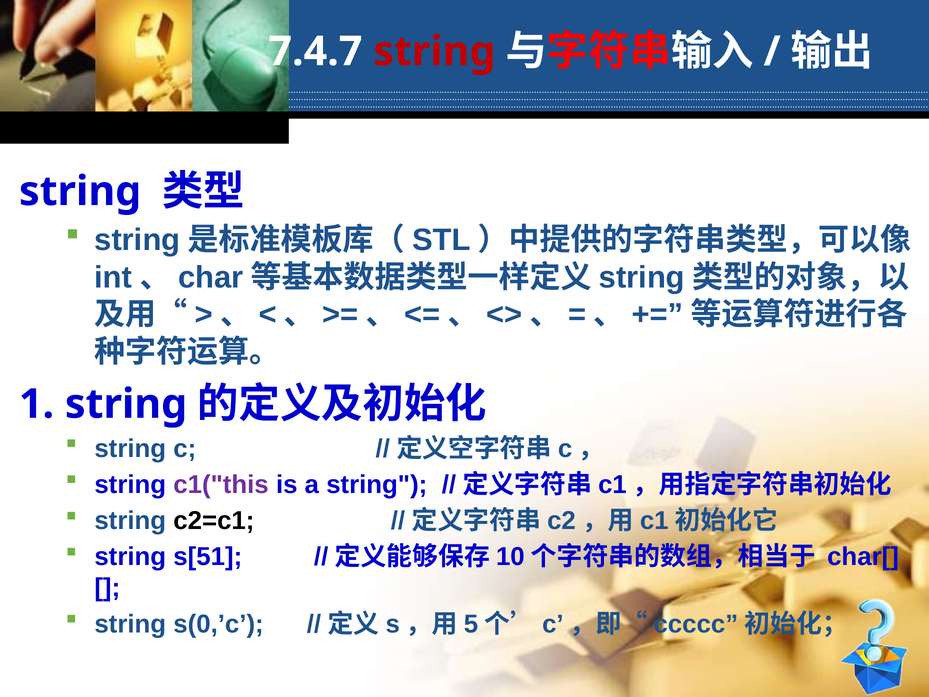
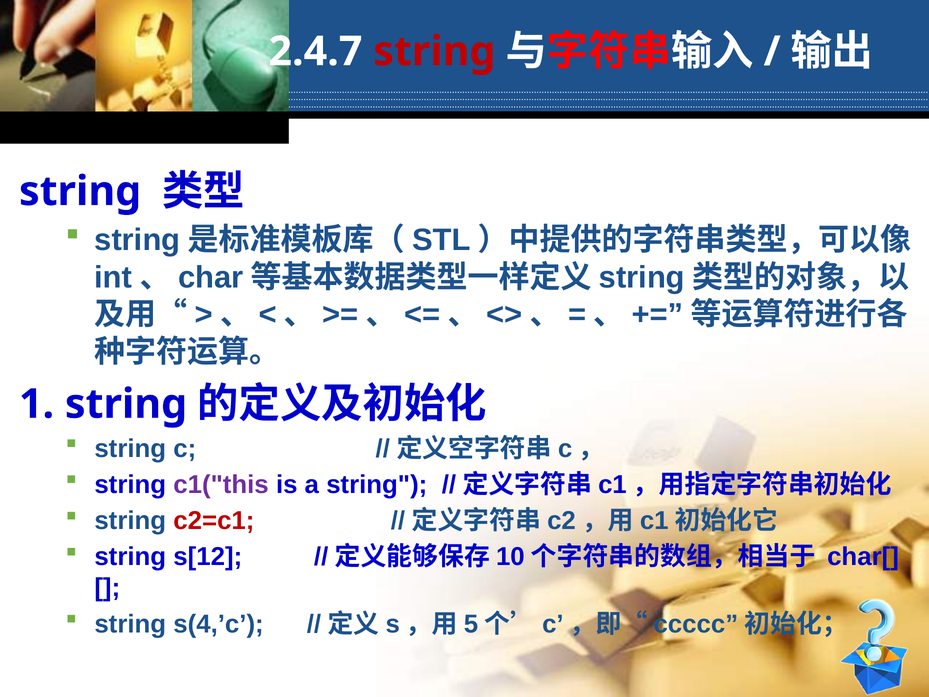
7.4.7: 7.4.7 -> 2.4.7
c2=c1 colour: black -> red
s[51: s[51 -> s[12
s(0,’c: s(0,’c -> s(4,’c
